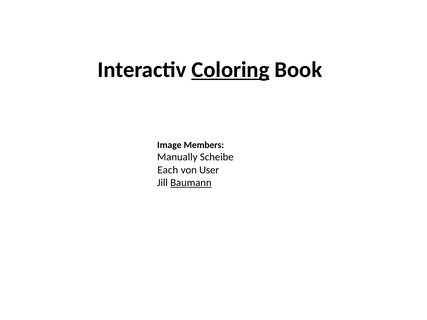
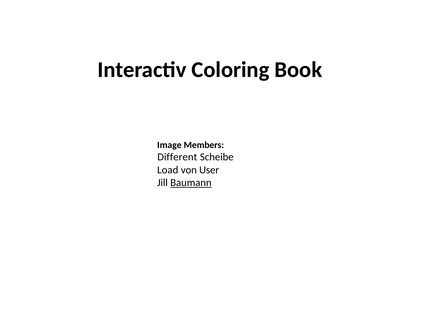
Coloring underline: present -> none
Manually: Manually -> Different
Each: Each -> Load
